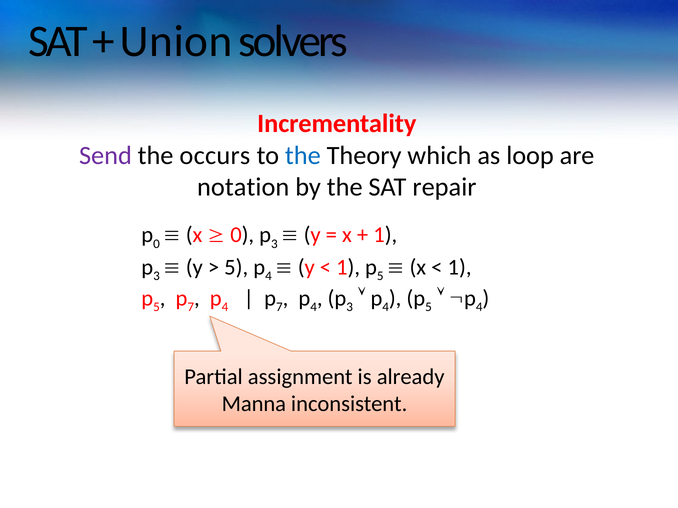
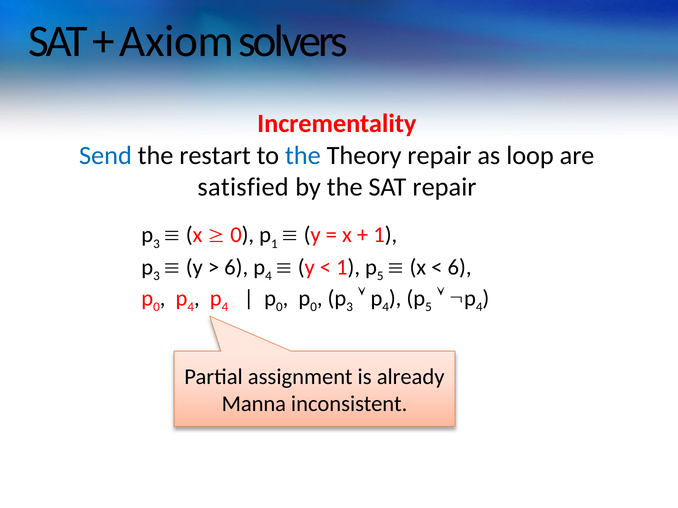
Union: Union -> Axiom
Send colour: purple -> blue
occurs: occurs -> restart
Theory which: which -> repair
notation: notation -> satisfied
0 at (157, 244): 0 -> 3
3 at (274, 244): 3 -> 1
5 at (236, 267): 5 -> 6
1 at (460, 267): 1 -> 6
5 at (157, 307): 5 -> 0
7 at (191, 307): 7 -> 4
7 at (279, 307): 7 -> 0
4 at (314, 307): 4 -> 0
